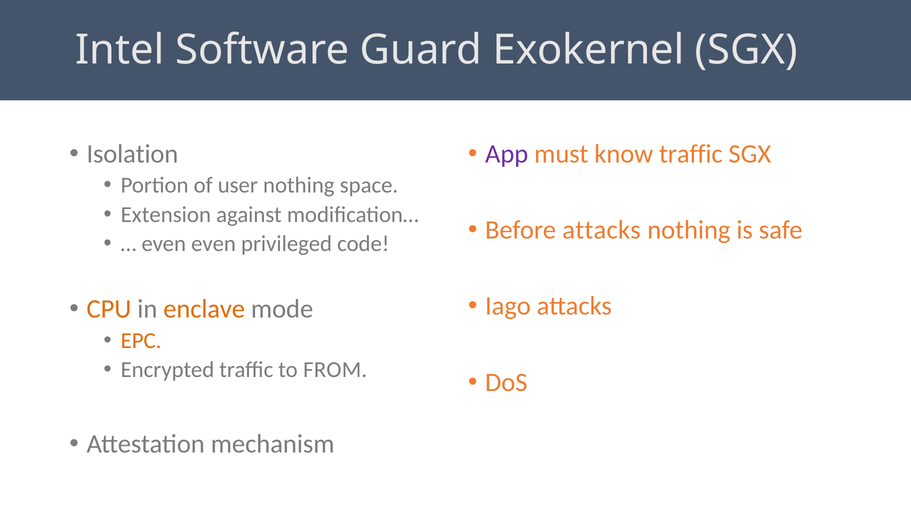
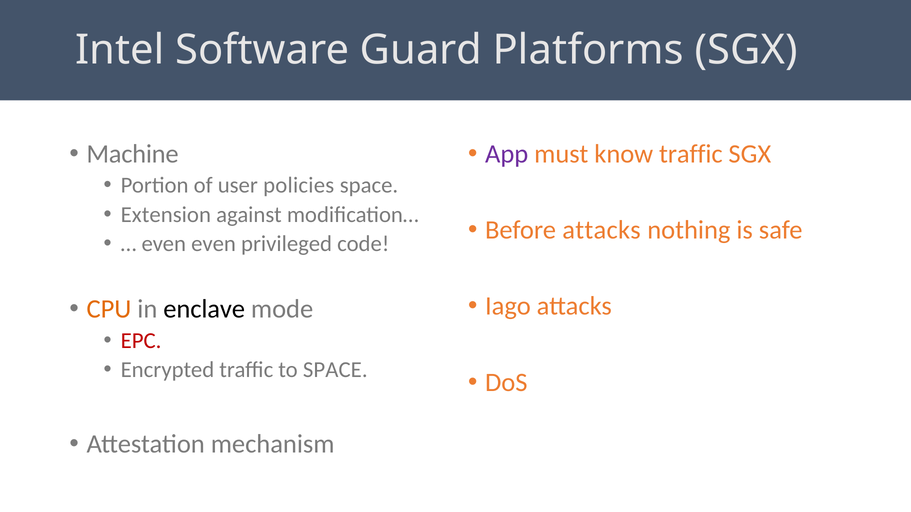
Exokernel: Exokernel -> Platforms
Isolation: Isolation -> Machine
user nothing: nothing -> policies
enclave colour: orange -> black
EPC colour: orange -> red
to FROM: FROM -> SPACE
